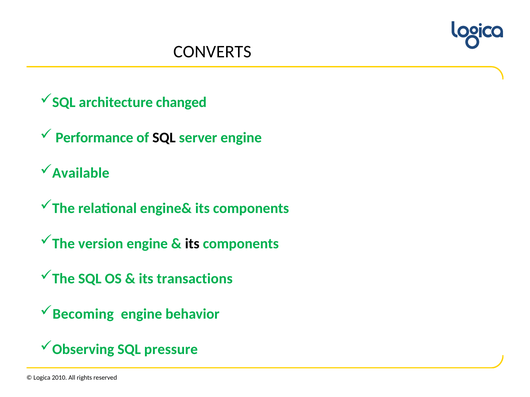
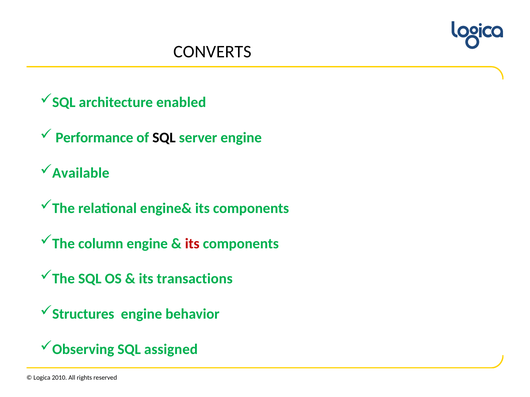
changed: changed -> enabled
version: version -> column
its at (192, 244) colour: black -> red
Becoming: Becoming -> Structures
pressure: pressure -> assigned
